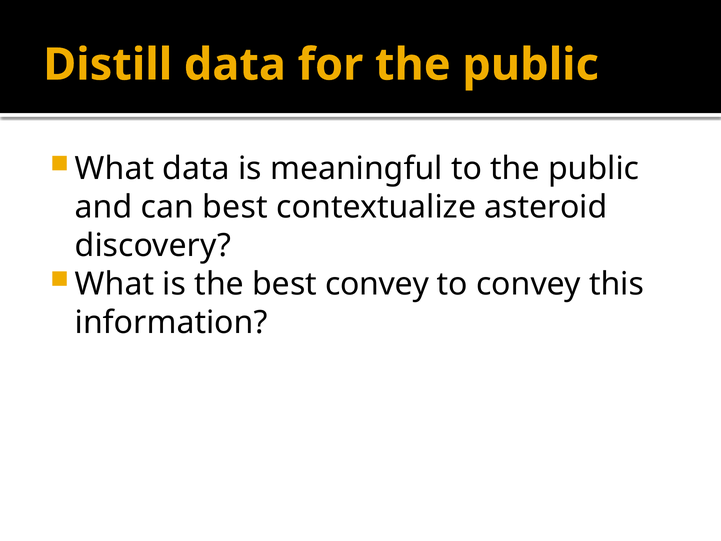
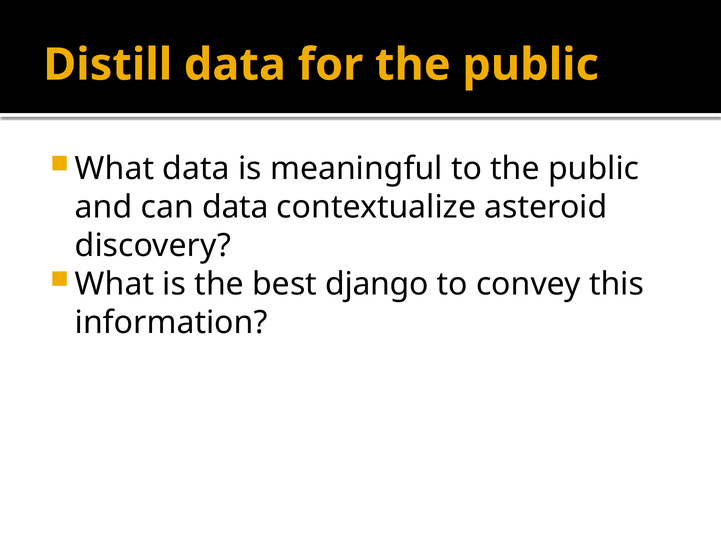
can best: best -> data
best convey: convey -> django
